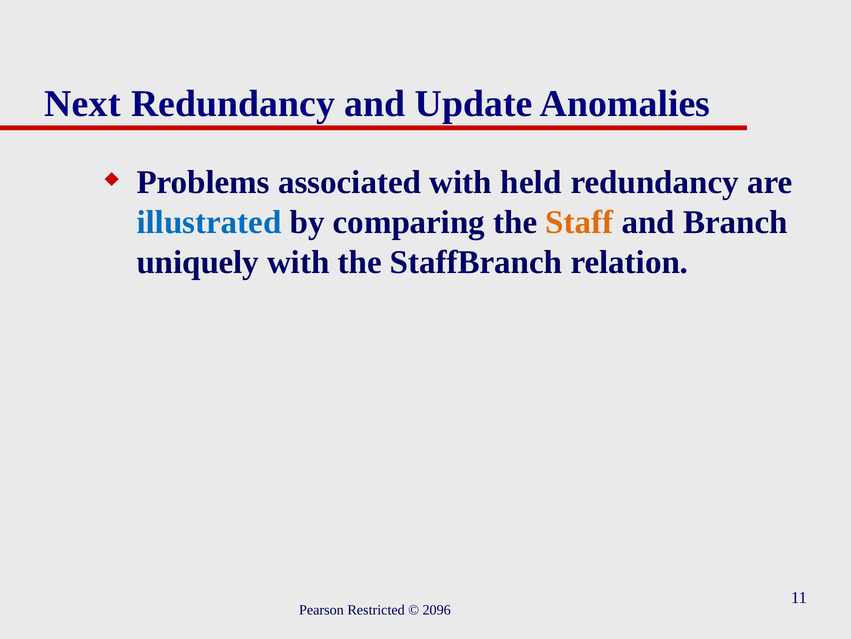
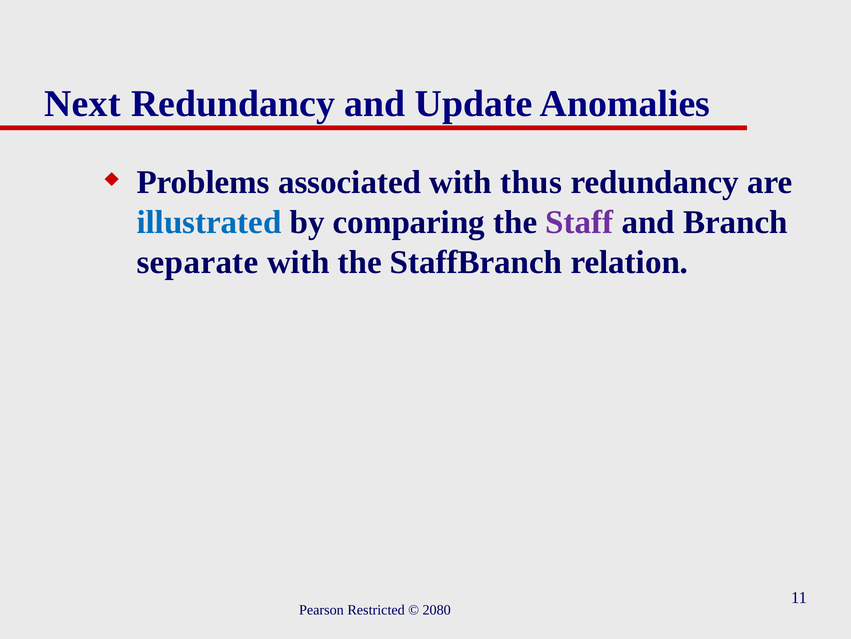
held: held -> thus
Staff colour: orange -> purple
uniquely: uniquely -> separate
2096: 2096 -> 2080
